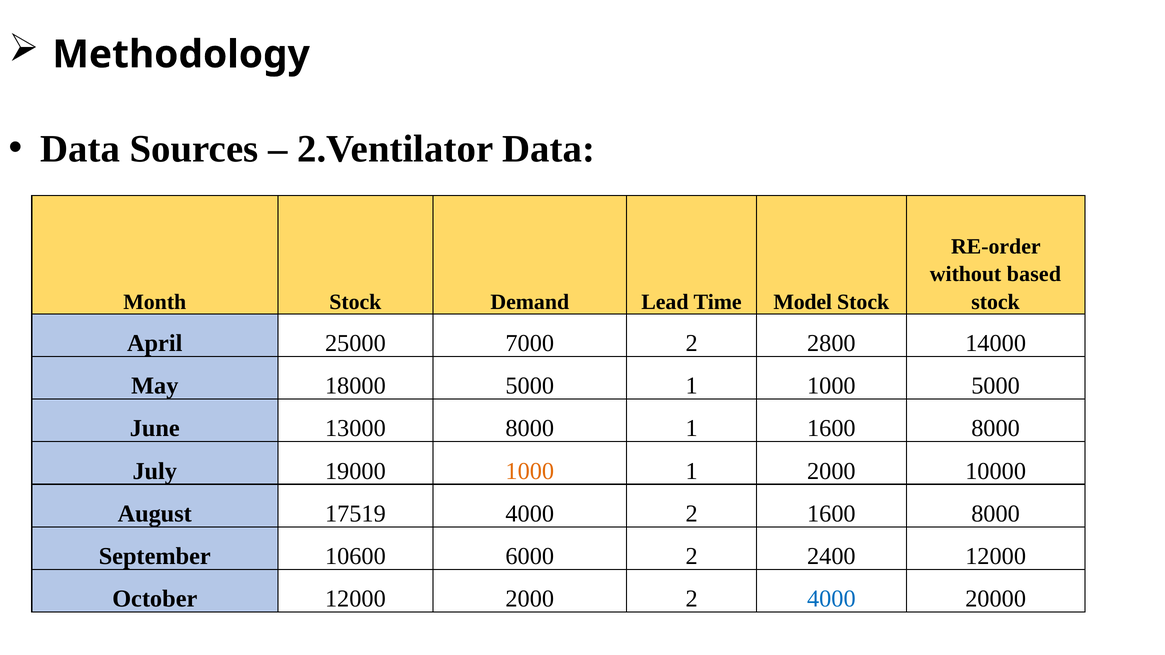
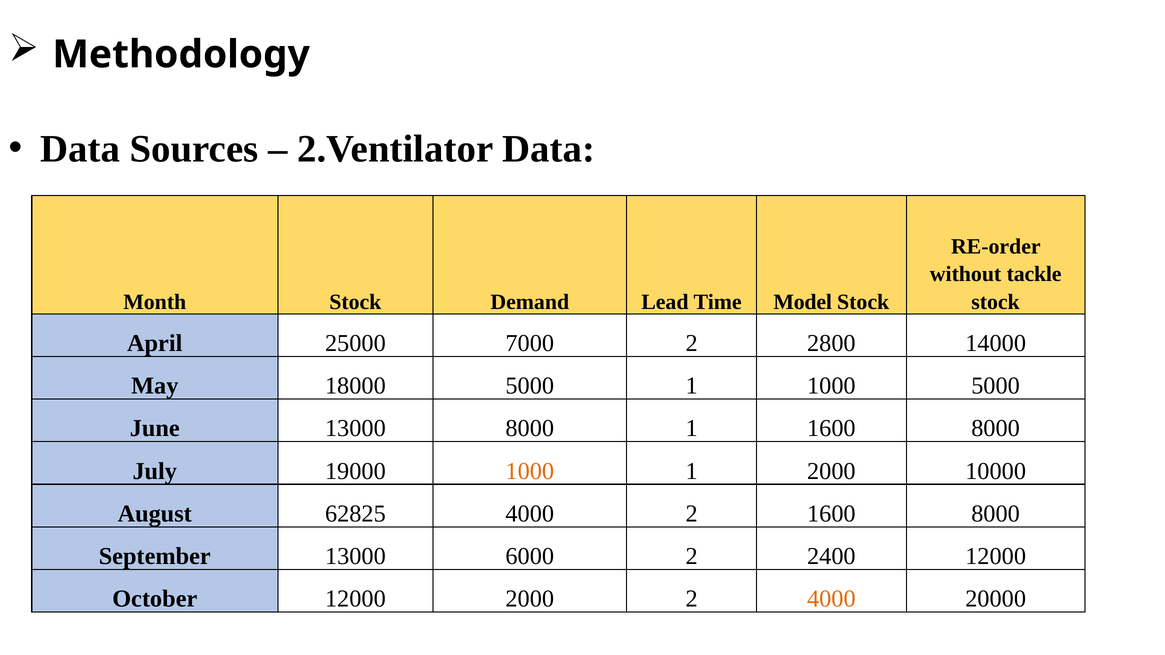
based: based -> tackle
17519: 17519 -> 62825
September 10600: 10600 -> 13000
4000 at (831, 599) colour: blue -> orange
